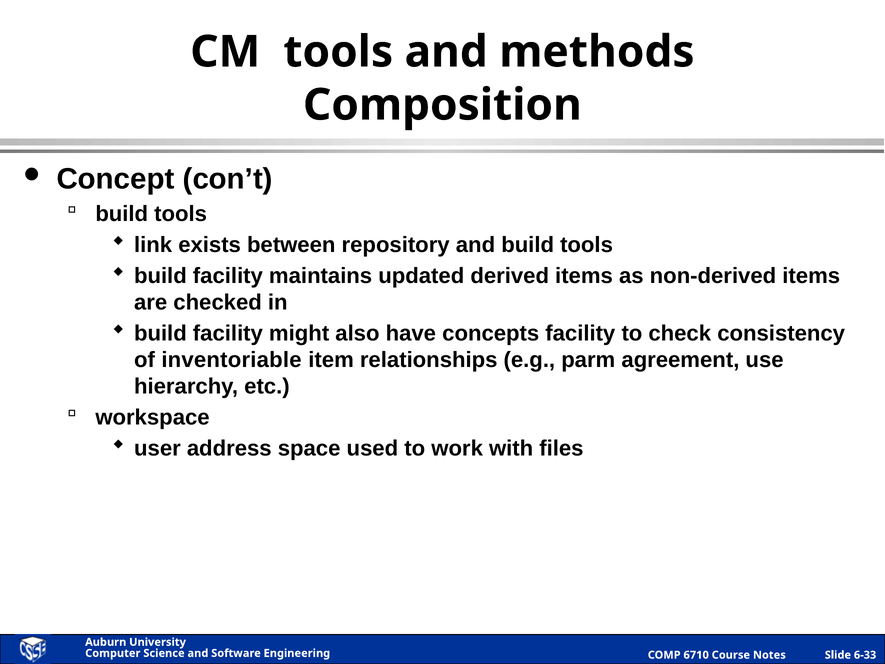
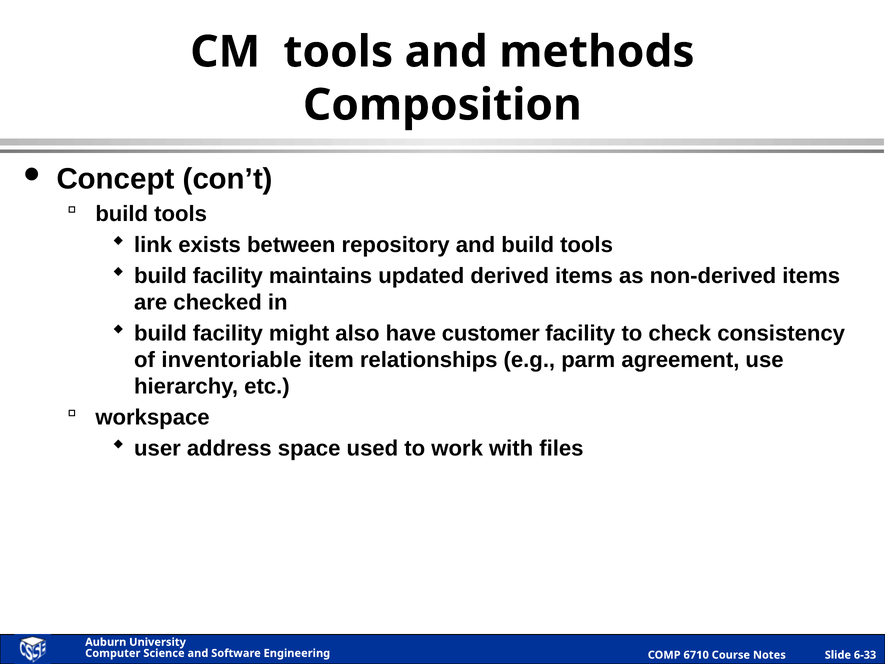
concepts: concepts -> customer
